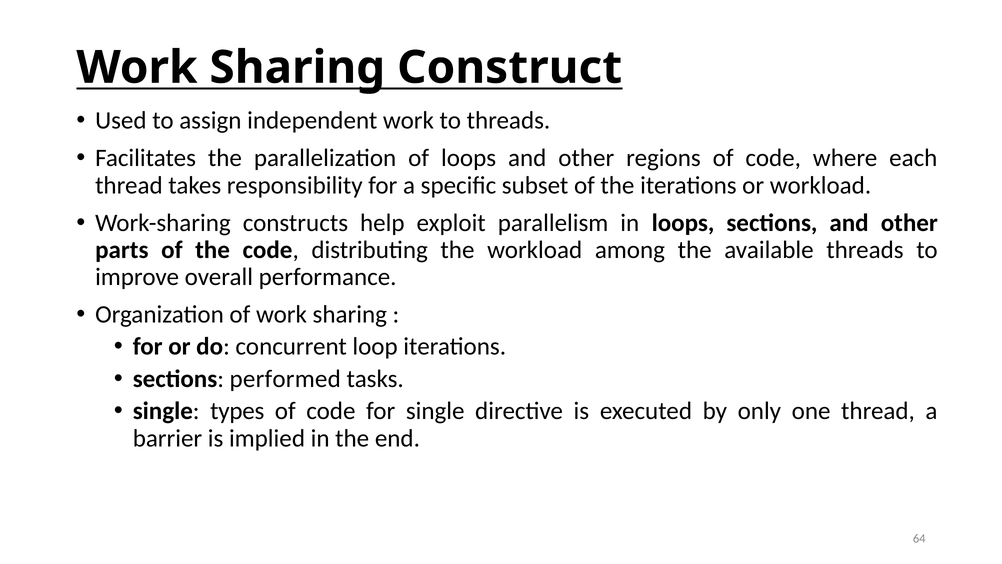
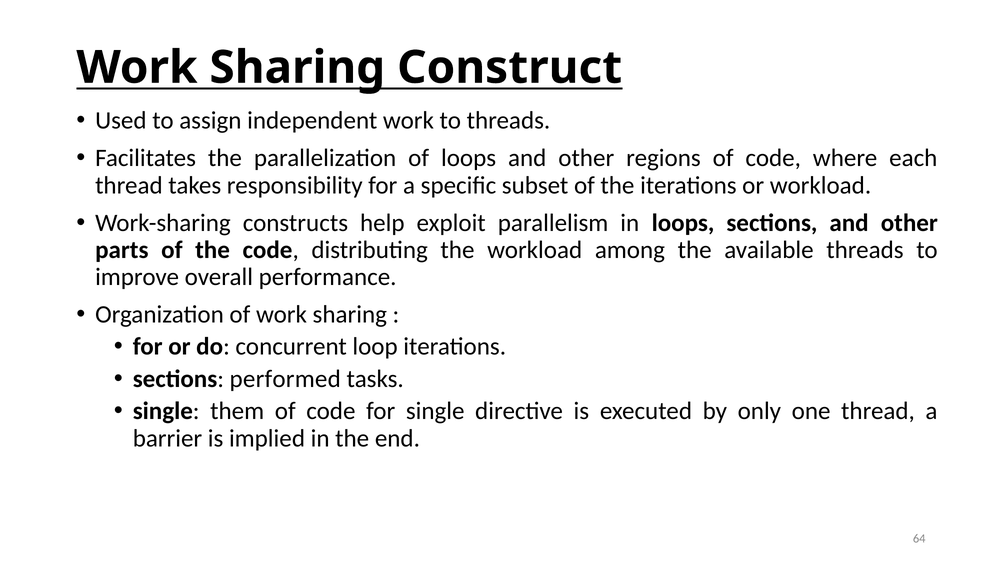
types: types -> them
